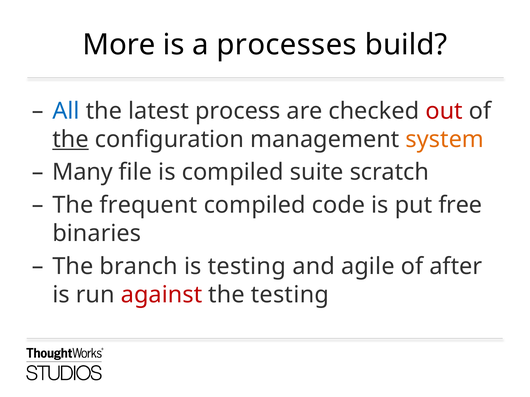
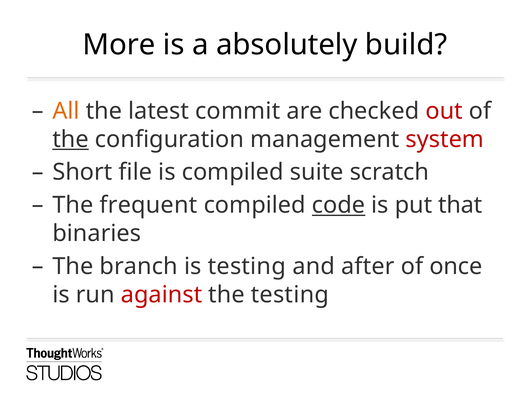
processes: processes -> absolutely
All colour: blue -> orange
process: process -> commit
system colour: orange -> red
Many: Many -> Short
code underline: none -> present
free: free -> that
agile: agile -> after
after: after -> once
